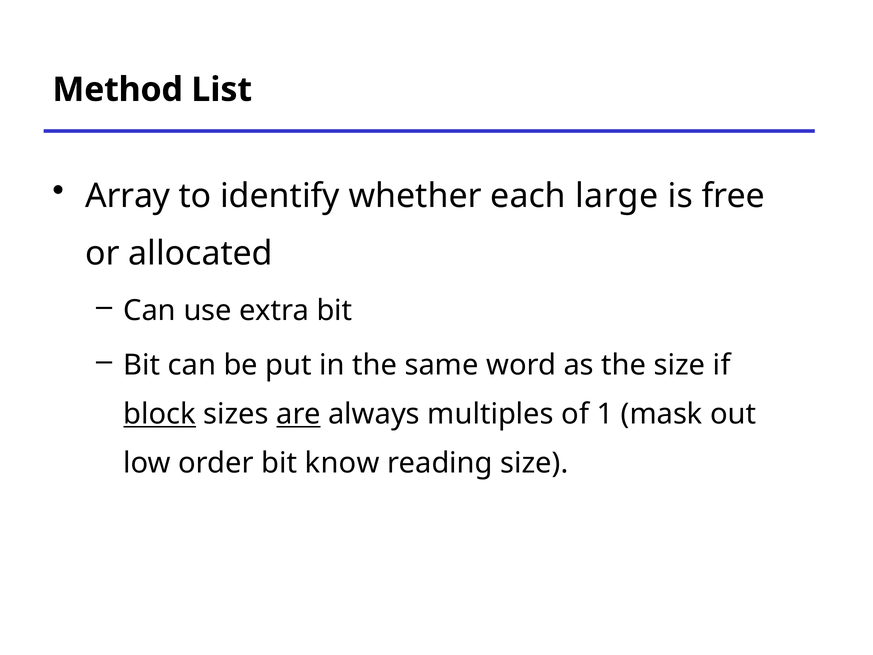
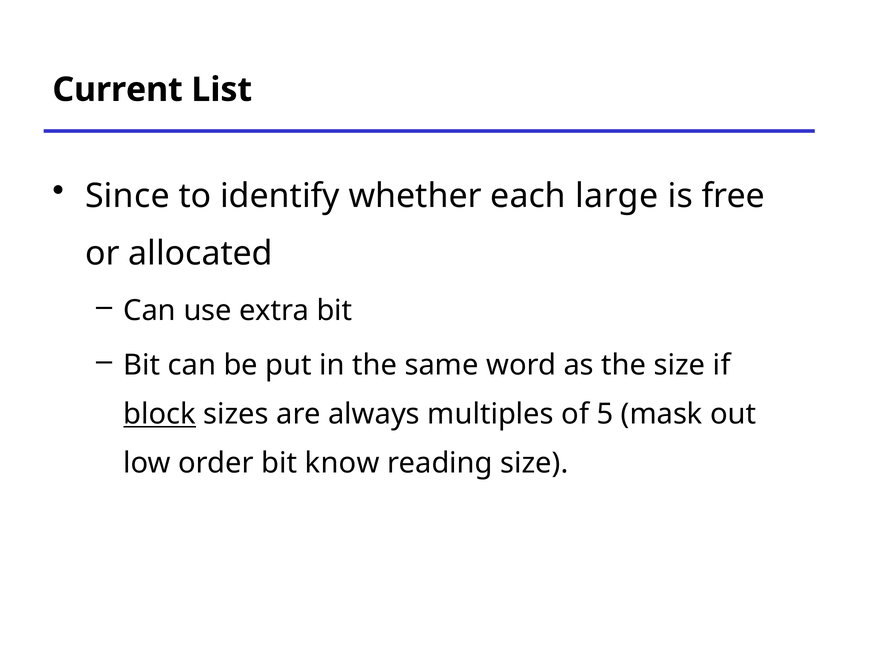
Method: Method -> Current
Array: Array -> Since
are underline: present -> none
1: 1 -> 5
